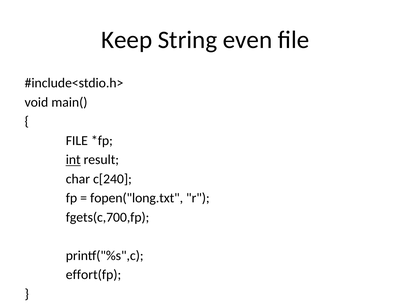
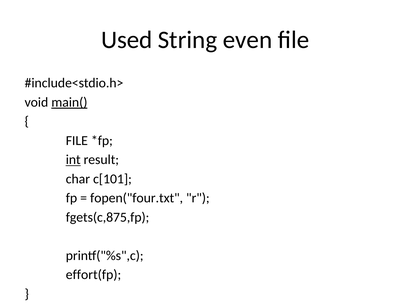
Keep: Keep -> Used
main( underline: none -> present
c[240: c[240 -> c[101
fopen("long.txt: fopen("long.txt -> fopen("four.txt
fgets(c,700,fp: fgets(c,700,fp -> fgets(c,875,fp
